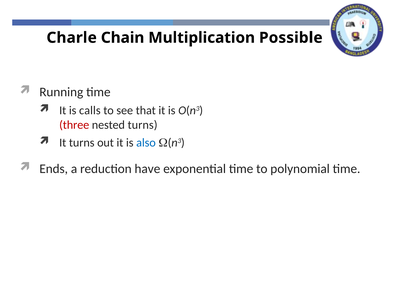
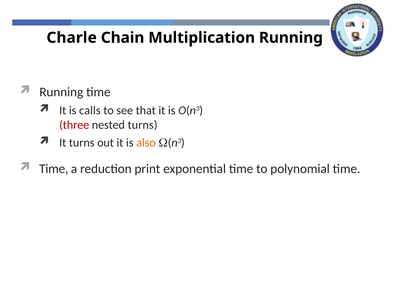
Multiplication Possible: Possible -> Running
also colour: blue -> orange
Ends at (54, 169): Ends -> Time
have: have -> print
